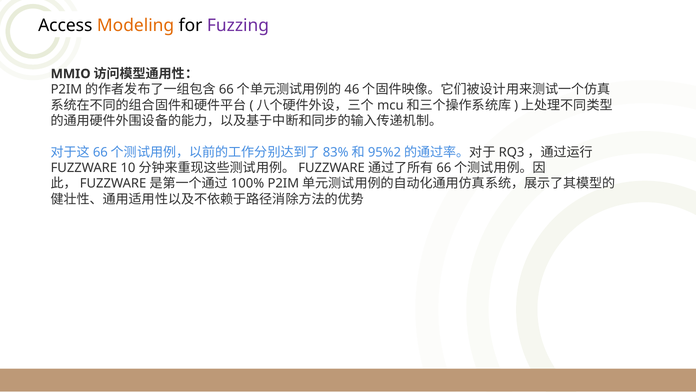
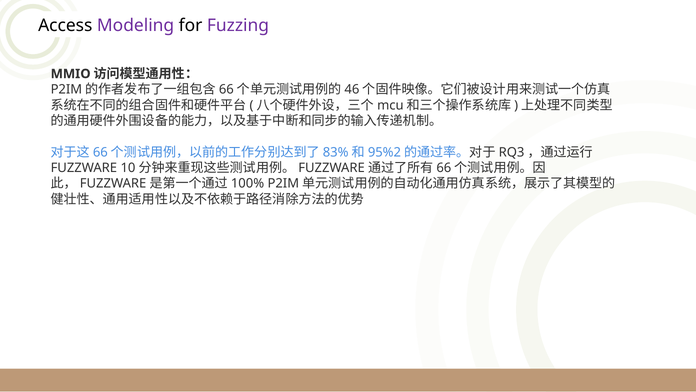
Modeling colour: orange -> purple
